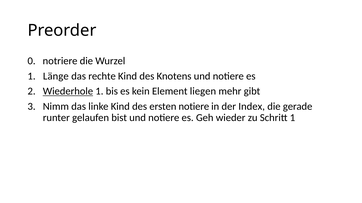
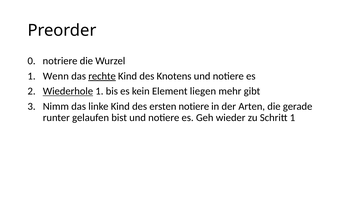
Länge: Länge -> Wenn
rechte underline: none -> present
Index: Index -> Arten
